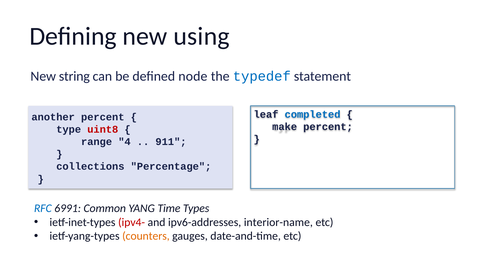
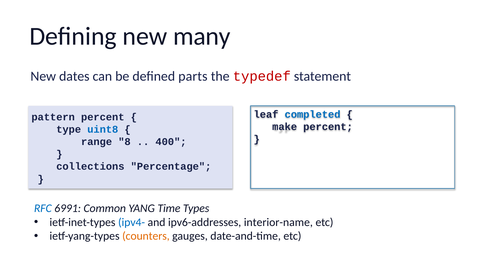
using: using -> many
string: string -> dates
node: node -> parts
typedef colour: blue -> red
another: another -> pattern
uint8 colour: red -> blue
4: 4 -> 8
911: 911 -> 400
ipv4- colour: red -> blue
